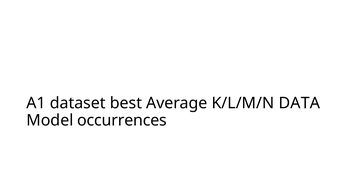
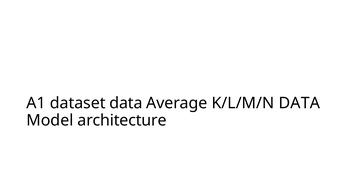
dataset best: best -> data
occurrences: occurrences -> architecture
